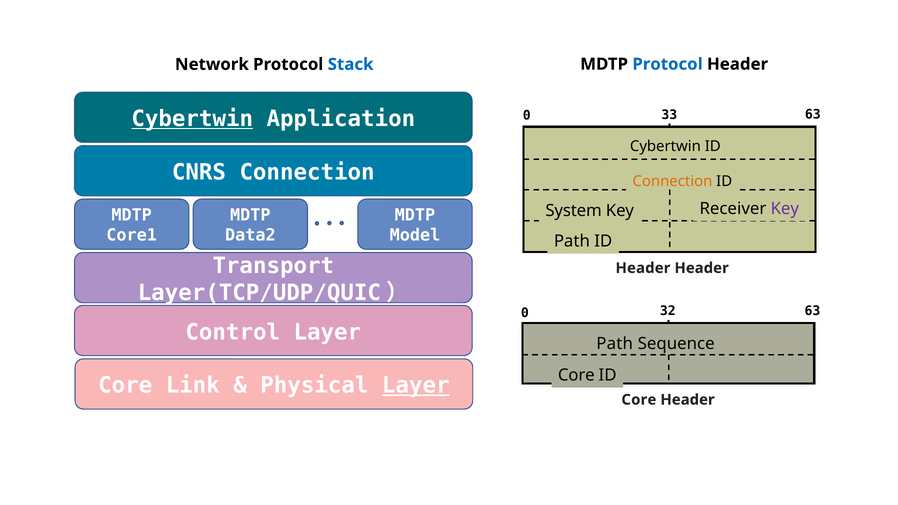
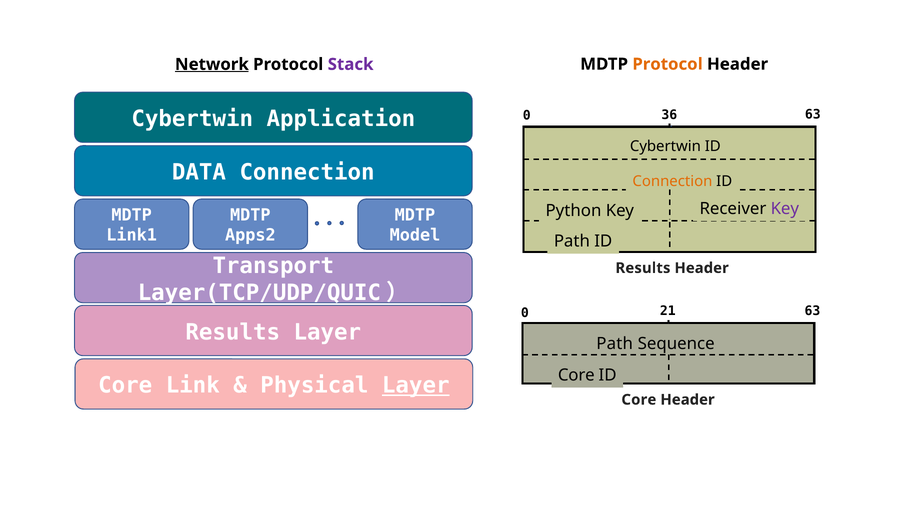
Network underline: none -> present
Stack colour: blue -> purple
Protocol at (667, 64) colour: blue -> orange
Cybertwin at (192, 119) underline: present -> none
33: 33 -> 36
CNRS: CNRS -> DATA
System: System -> Python
Core1: Core1 -> Link1
Data2: Data2 -> Apps2
Header at (643, 268): Header -> Results
32: 32 -> 21
Control at (233, 332): Control -> Results
